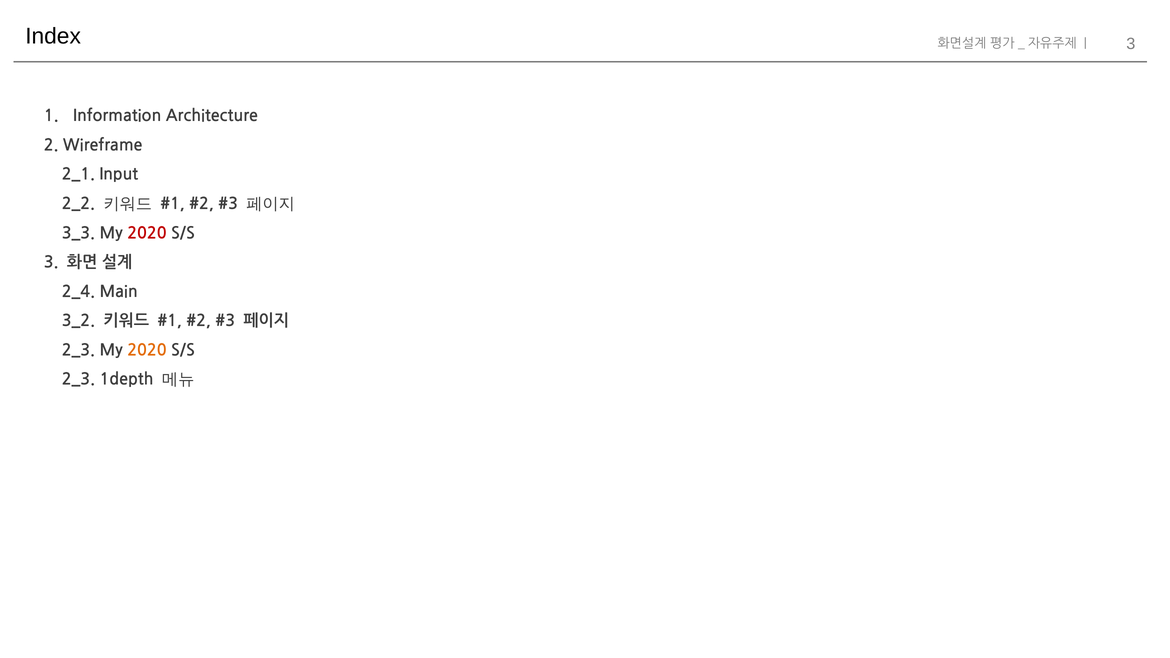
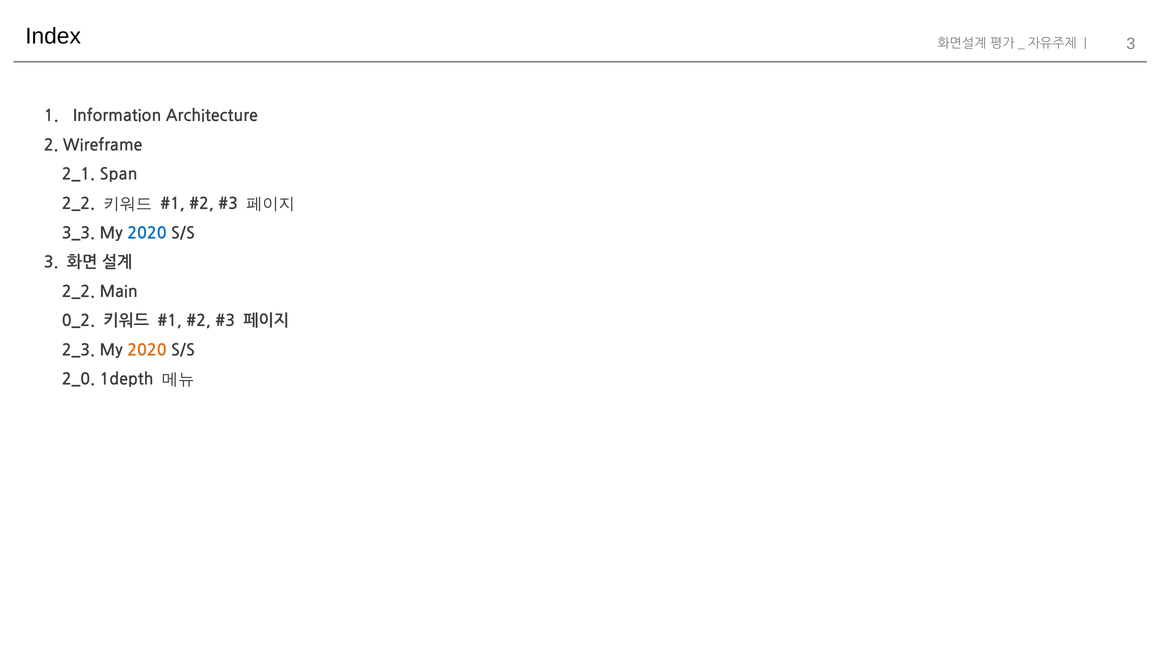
Input: Input -> Span
2020 at (147, 233) colour: red -> blue
2_4 at (78, 292): 2_4 -> 2_2
3_2: 3_2 -> 0_2
2_3 at (78, 380): 2_3 -> 2_0
